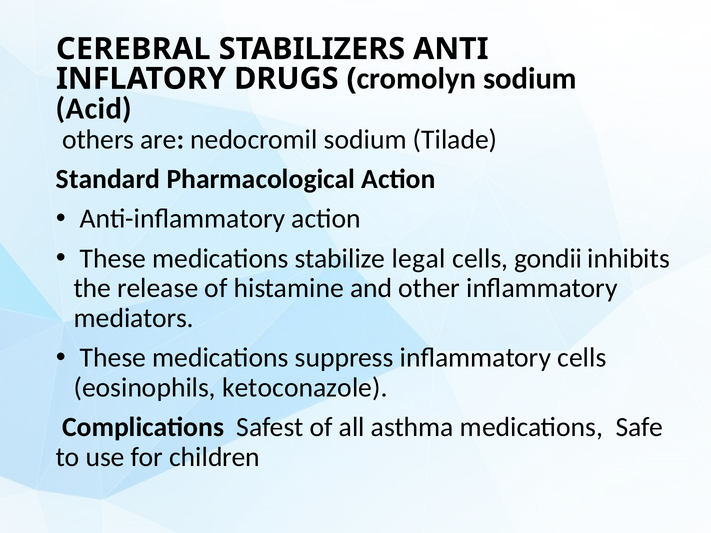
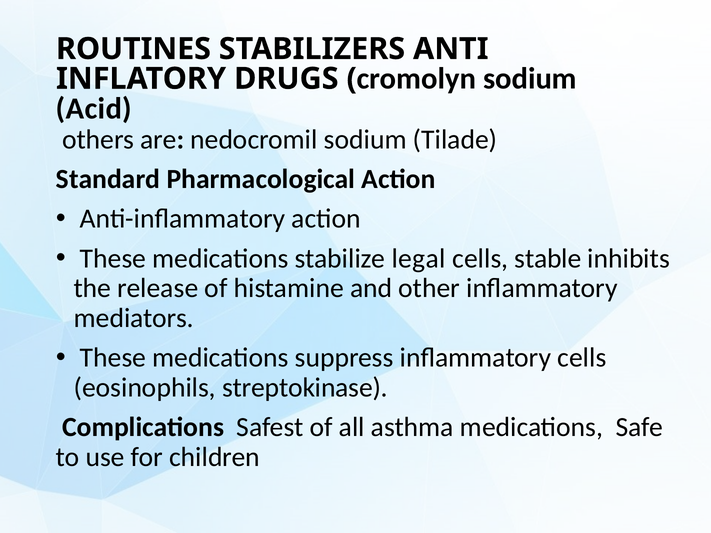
CEREBRAL: CEREBRAL -> ROUTINES
gondii: gondii -> stable
ketoconazole: ketoconazole -> streptokinase
